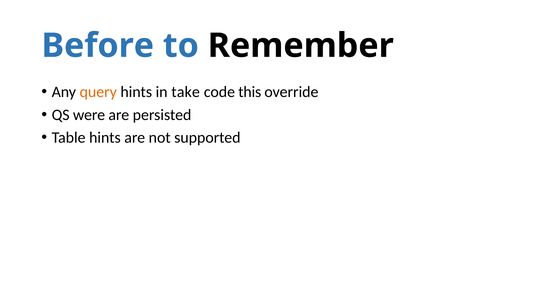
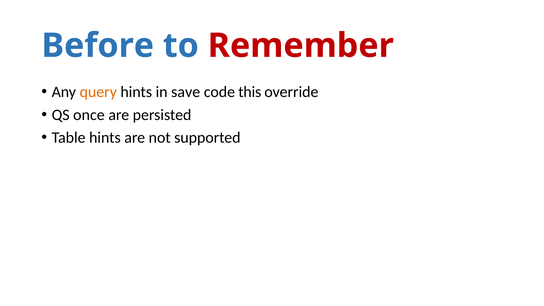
Remember colour: black -> red
take: take -> save
were: were -> once
